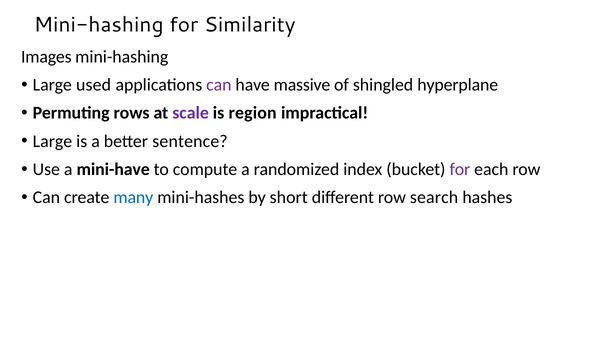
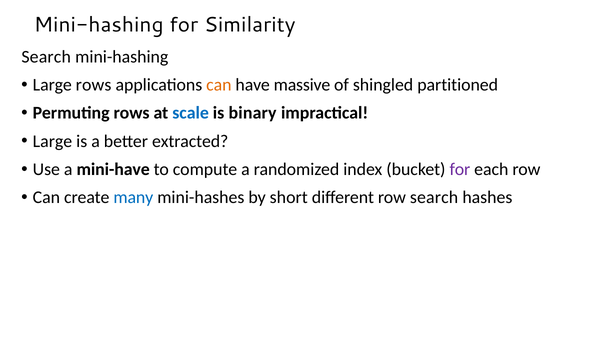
Images at (46, 57): Images -> Search
Large used: used -> rows
can at (219, 85) colour: purple -> orange
hyperplane: hyperplane -> partitioned
scale colour: purple -> blue
region: region -> binary
sentence: sentence -> extracted
